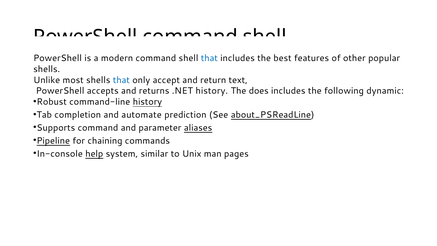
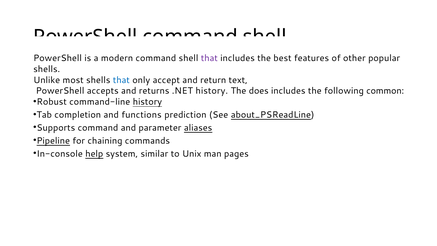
that at (209, 58) colour: blue -> purple
dynamic: dynamic -> common
automate: automate -> functions
